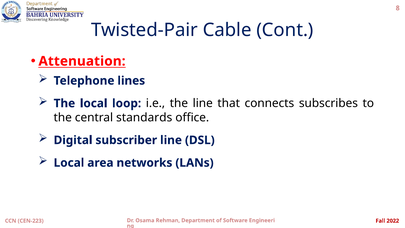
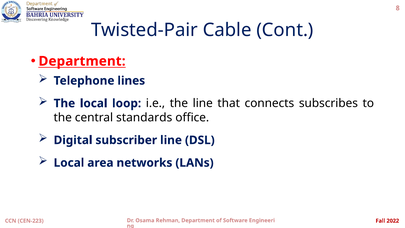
Attenuation at (82, 61): Attenuation -> Department
